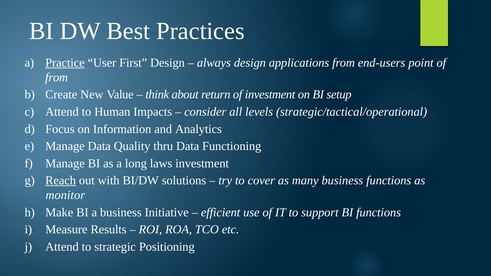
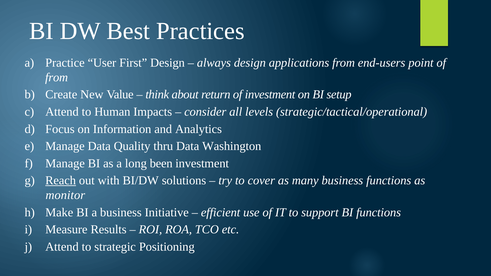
Practice underline: present -> none
Functioning: Functioning -> Washington
laws: laws -> been
